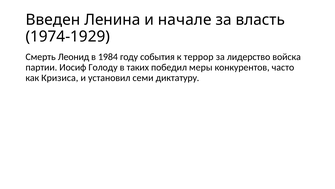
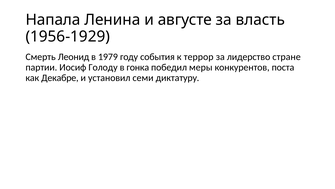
Введен: Введен -> Напала
начале: начале -> августе
1974-1929: 1974-1929 -> 1956-1929
1984: 1984 -> 1979
войска: войска -> стране
таких: таких -> гонка
часто: часто -> поста
Кризиса: Кризиса -> Декабре
